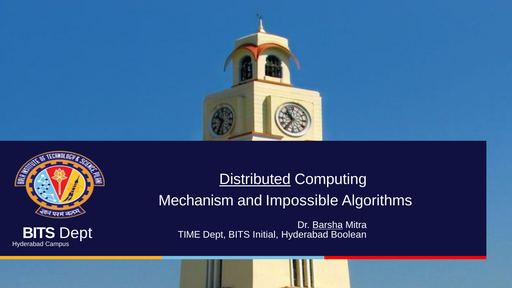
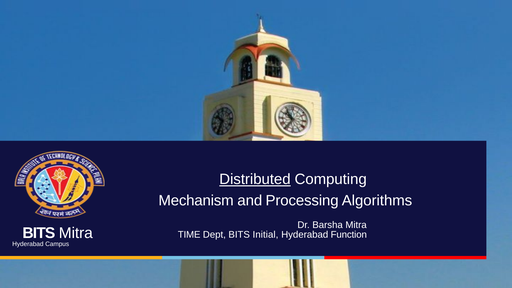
Impossible: Impossible -> Processing
Barsha underline: present -> none
BITS Dept: Dept -> Mitra
Boolean: Boolean -> Function
